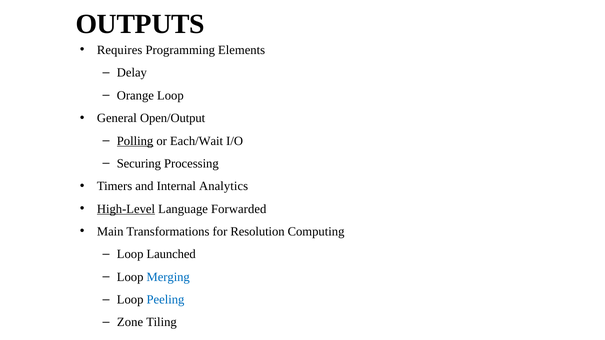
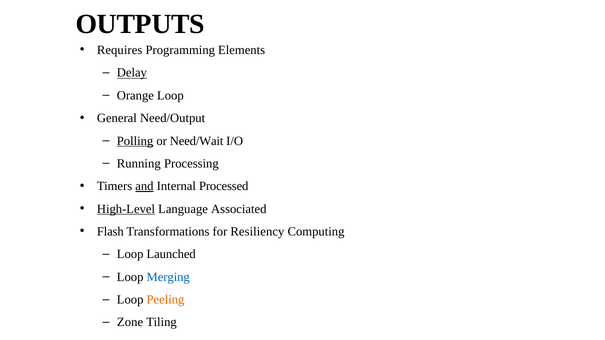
Delay underline: none -> present
Open/Output: Open/Output -> Need/Output
Each/Wait: Each/Wait -> Need/Wait
Securing: Securing -> Running
and underline: none -> present
Analytics: Analytics -> Processed
Forwarded: Forwarded -> Associated
Main: Main -> Flash
Resolution: Resolution -> Resiliency
Peeling colour: blue -> orange
